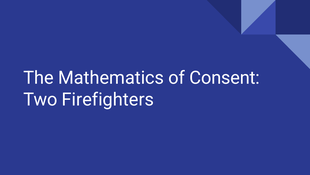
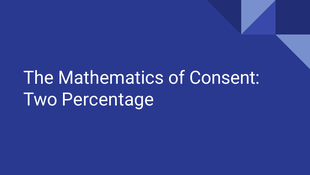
Firefighters: Firefighters -> Percentage
